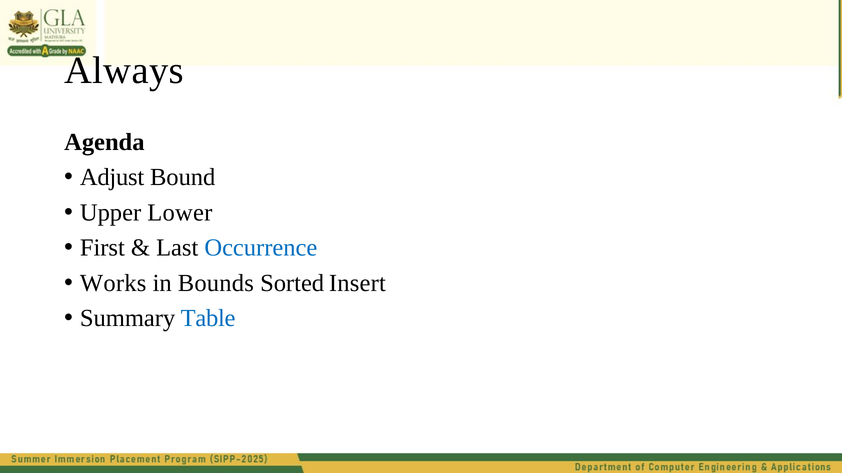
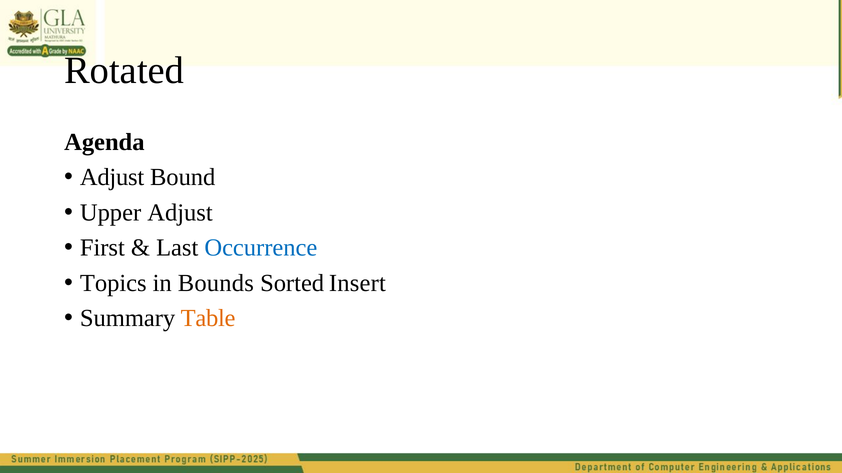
Always: Always -> Rotated
Upper Lower: Lower -> Adjust
Works: Works -> Topics
Table colour: blue -> orange
